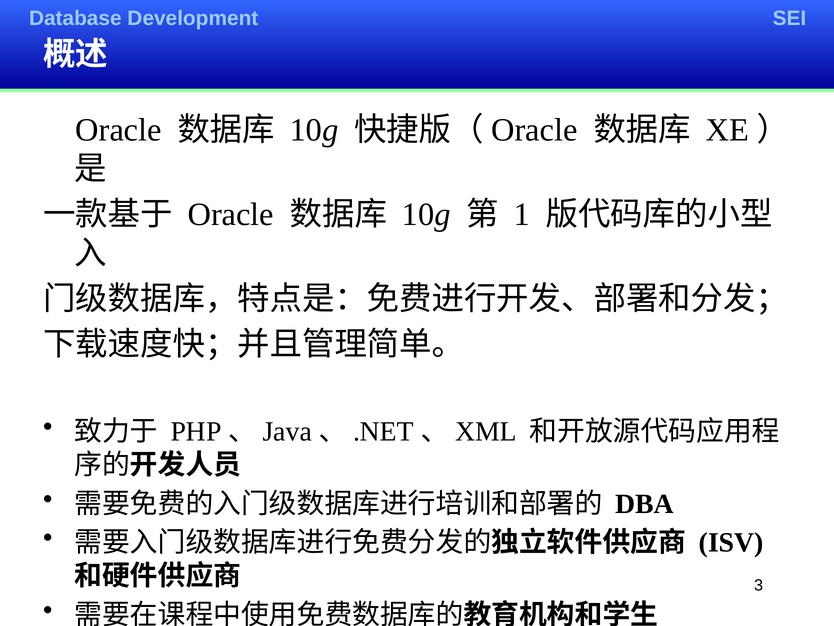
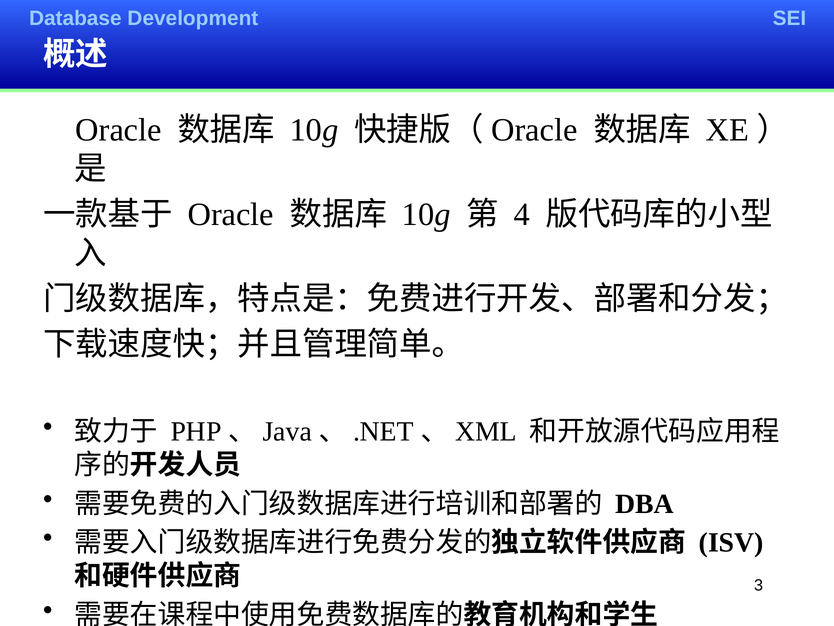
1: 1 -> 4
